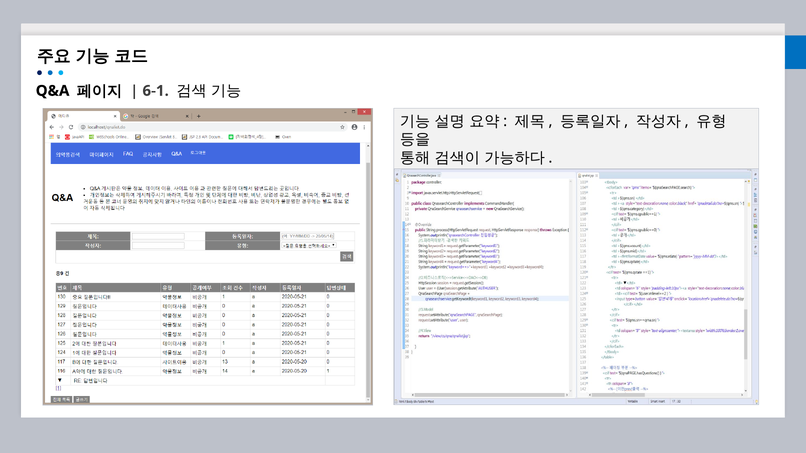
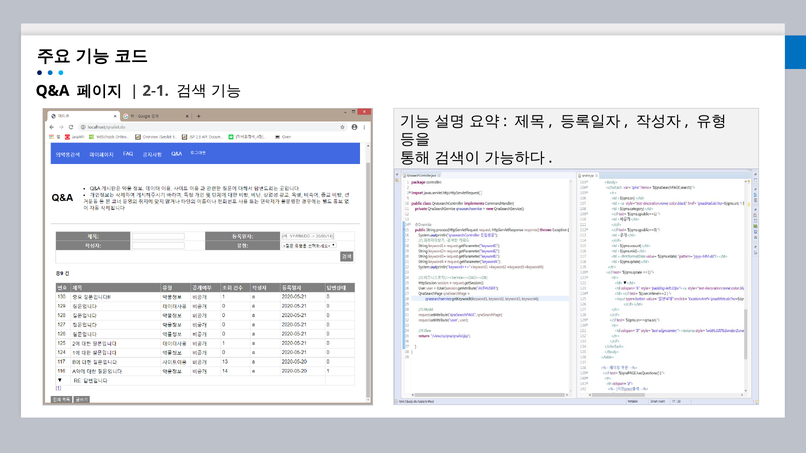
6-1: 6-1 -> 2-1
